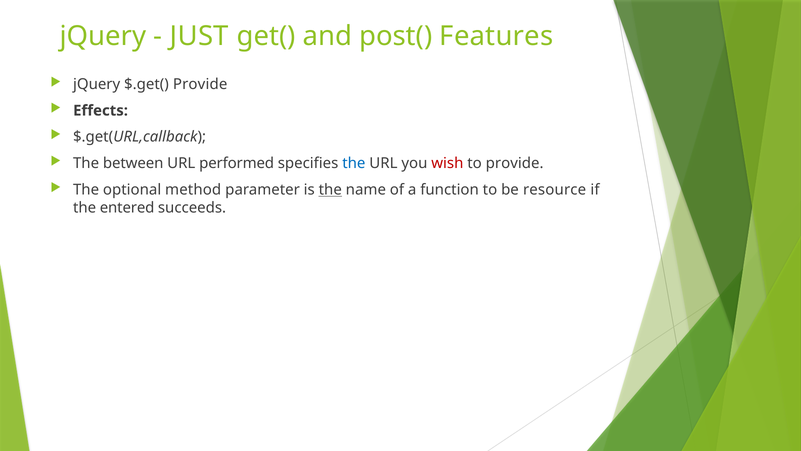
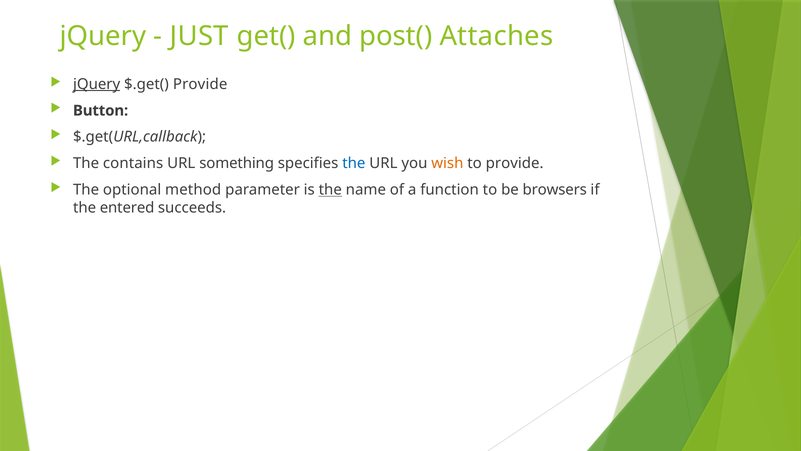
Features: Features -> Attaches
jQuery at (97, 84) underline: none -> present
Effects: Effects -> Button
between: between -> contains
performed: performed -> something
wish colour: red -> orange
resource: resource -> browsers
